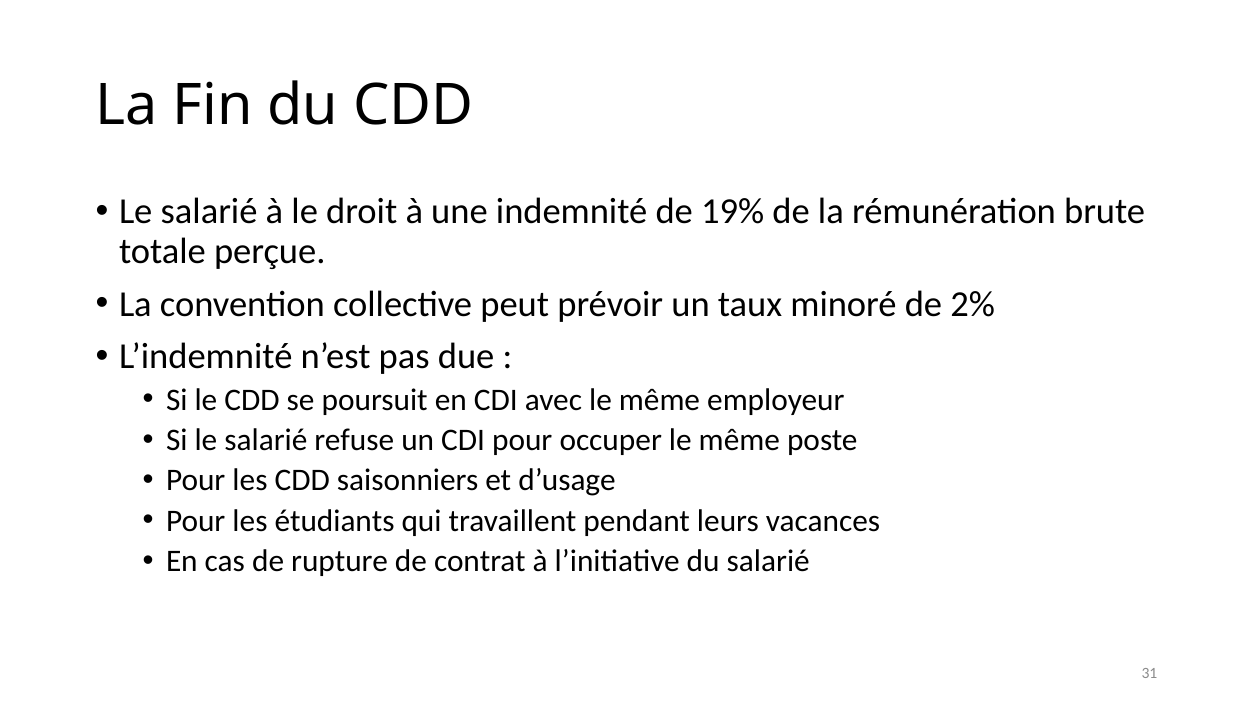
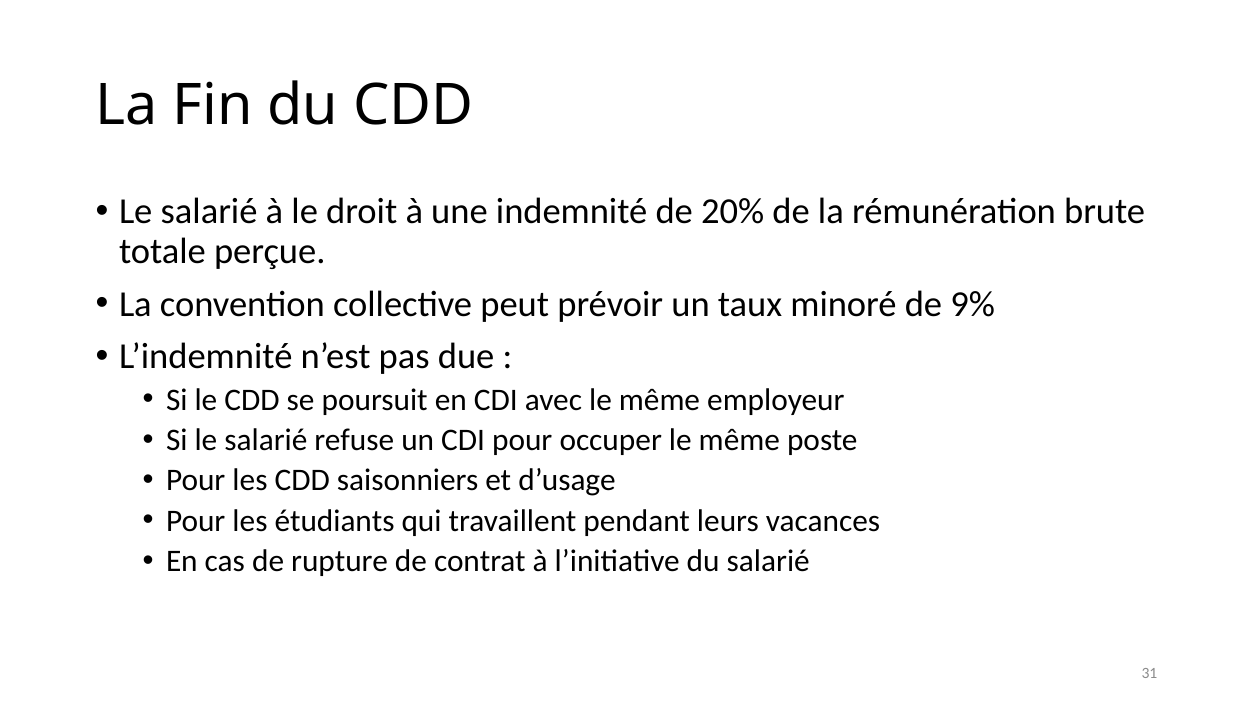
19%: 19% -> 20%
2%: 2% -> 9%
